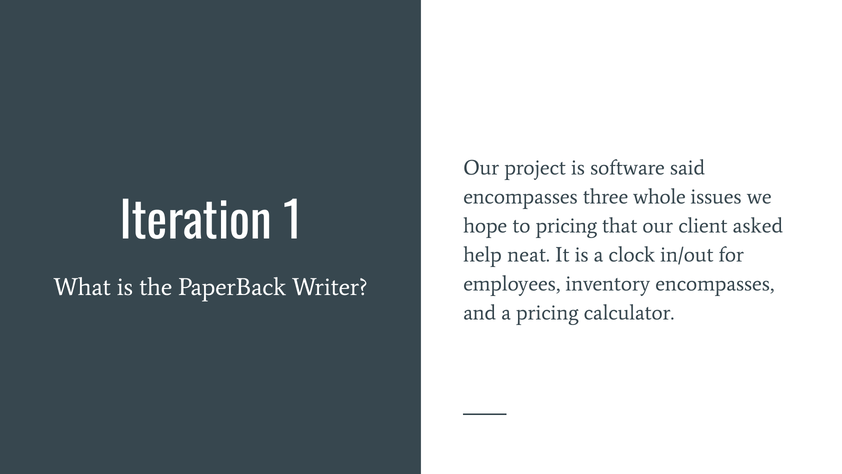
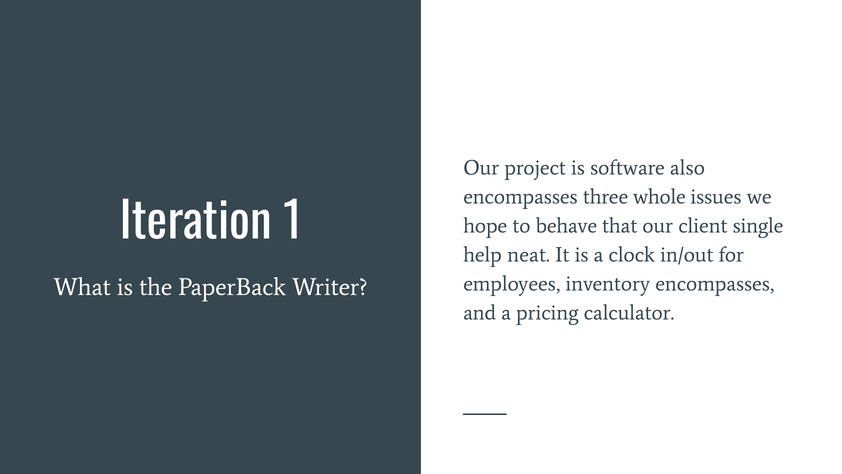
said: said -> also
to pricing: pricing -> behave
asked: asked -> single
